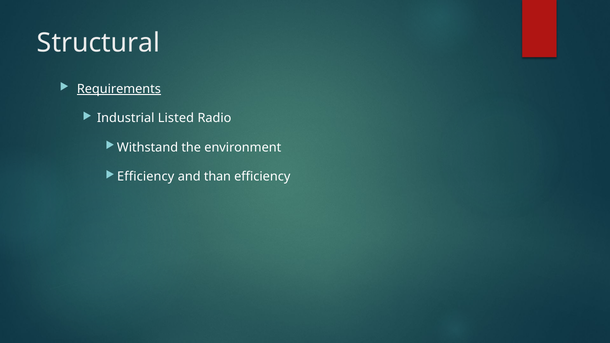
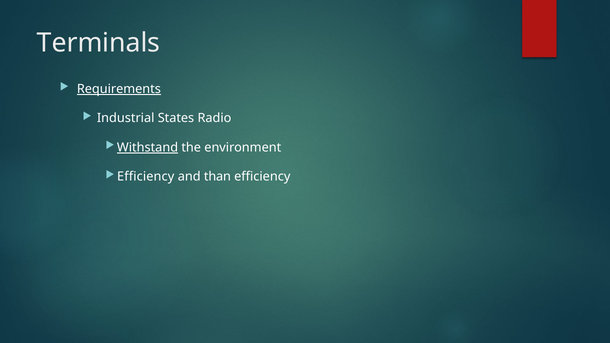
Structural: Structural -> Terminals
Listed: Listed -> States
Withstand underline: none -> present
